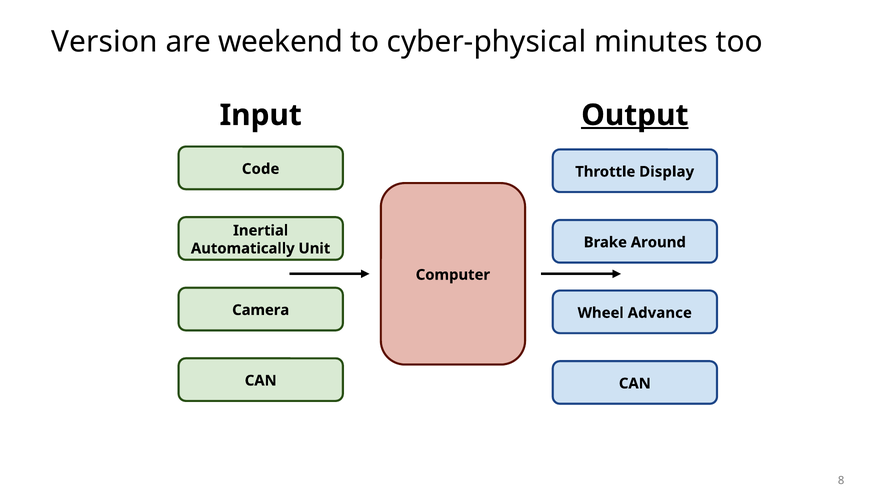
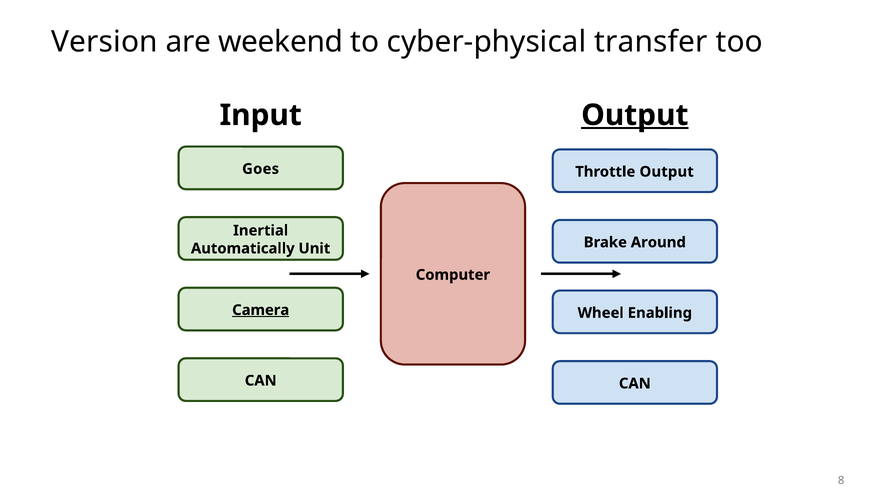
minutes: minutes -> transfer
Code: Code -> Goes
Throttle Display: Display -> Output
Camera underline: none -> present
Advance: Advance -> Enabling
